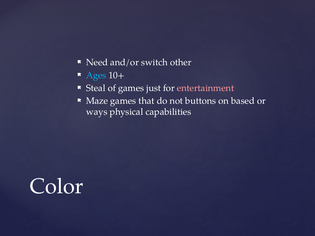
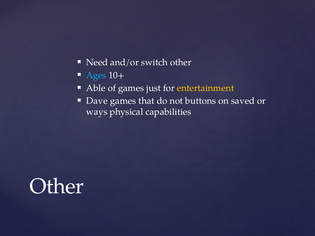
Steal: Steal -> Able
entertainment colour: pink -> yellow
Maze: Maze -> Dave
based: based -> saved
Color at (57, 187): Color -> Other
